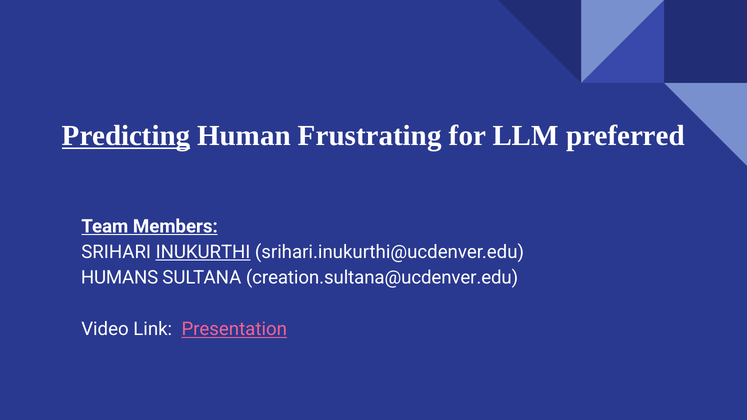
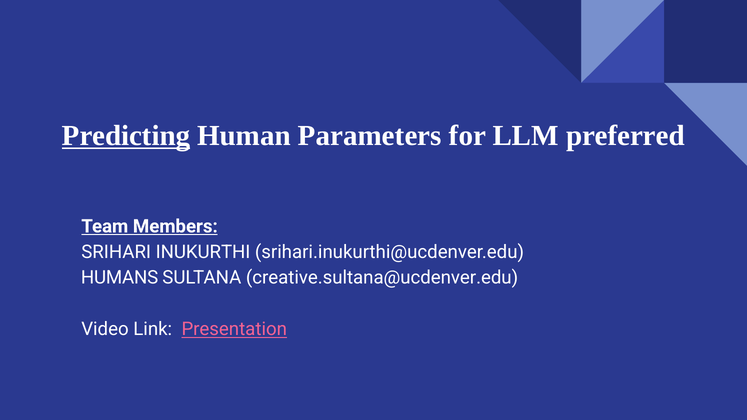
Frustrating: Frustrating -> Parameters
INUKURTHI underline: present -> none
creation.sultana@ucdenver.edu: creation.sultana@ucdenver.edu -> creative.sultana@ucdenver.edu
